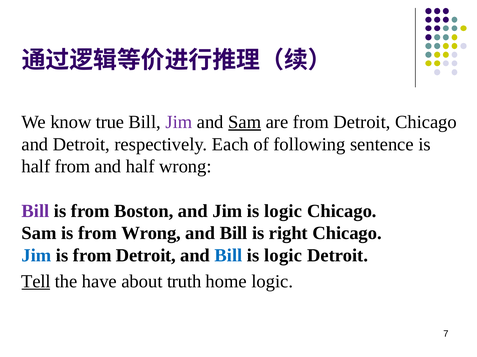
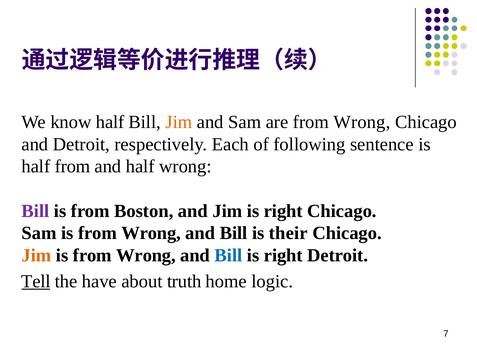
know true: true -> half
Jim at (179, 122) colour: purple -> orange
Sam at (245, 122) underline: present -> none
are from Detroit: Detroit -> Wrong
Jim is logic: logic -> right
right: right -> their
Jim at (36, 256) colour: blue -> orange
Detroit at (146, 256): Detroit -> Wrong
logic at (283, 256): logic -> right
